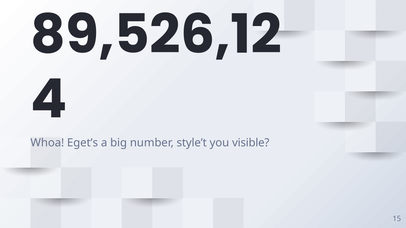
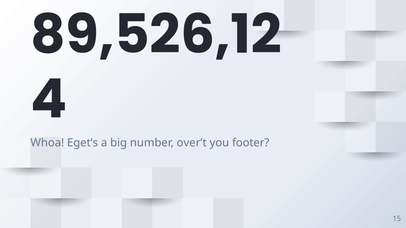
style’t: style’t -> over’t
visible: visible -> footer
